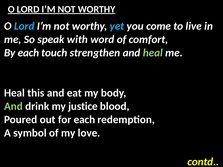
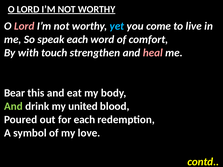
Lord at (24, 26) colour: light blue -> pink
speak with: with -> each
By each: each -> with
heal at (153, 53) colour: light green -> pink
Heal at (14, 93): Heal -> Bear
justice: justice -> united
